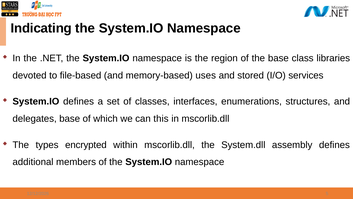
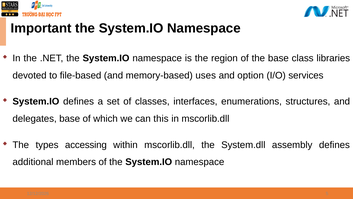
Indicating: Indicating -> Important
stored: stored -> option
encrypted: encrypted -> accessing
